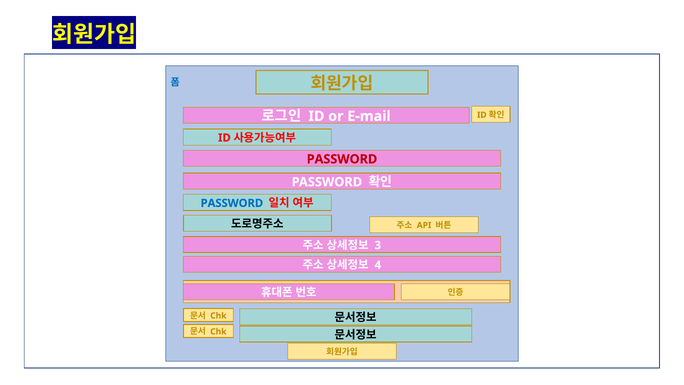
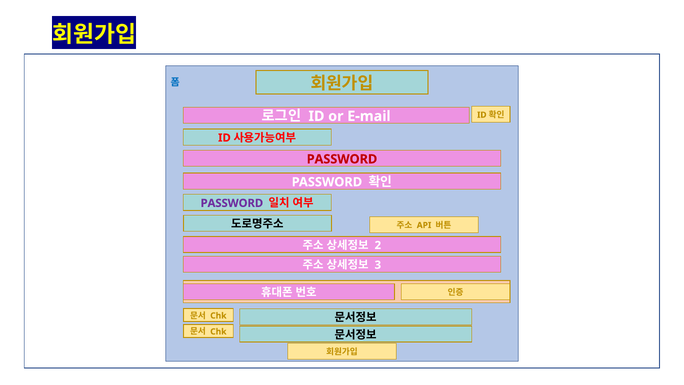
PASSWORD at (232, 203) colour: blue -> purple
3: 3 -> 2
4: 4 -> 3
